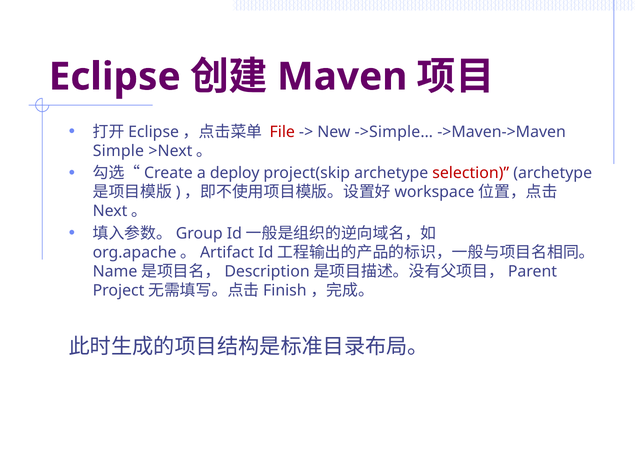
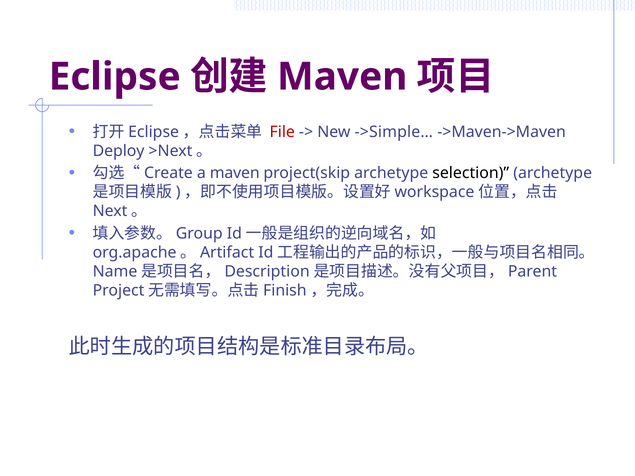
Simple: Simple -> Deploy
a deploy: deploy -> maven
selection colour: red -> black
